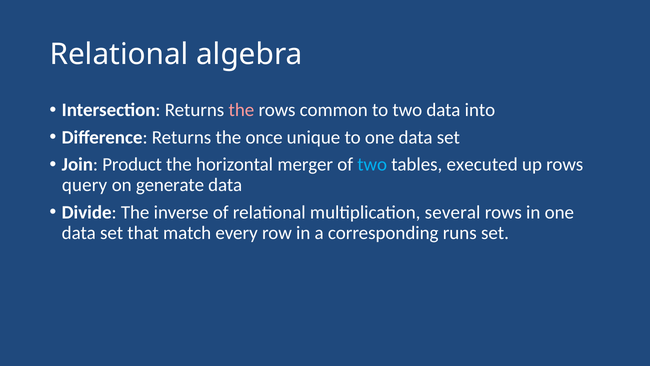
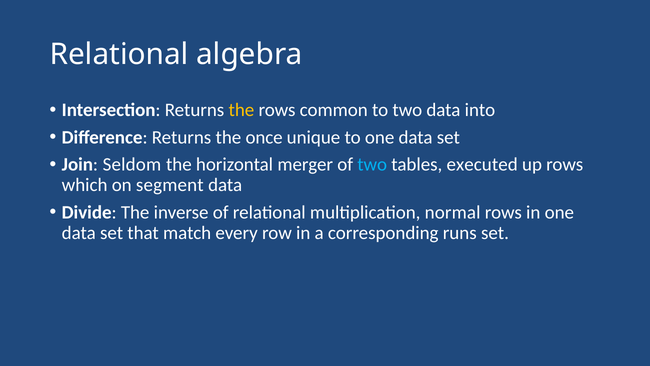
the at (241, 110) colour: pink -> yellow
Product: Product -> Seldom
query: query -> which
generate: generate -> segment
several: several -> normal
